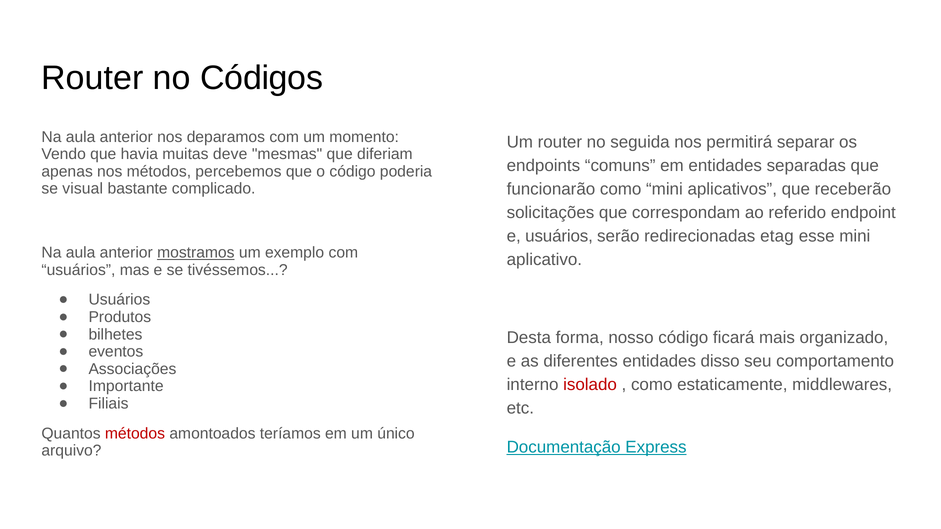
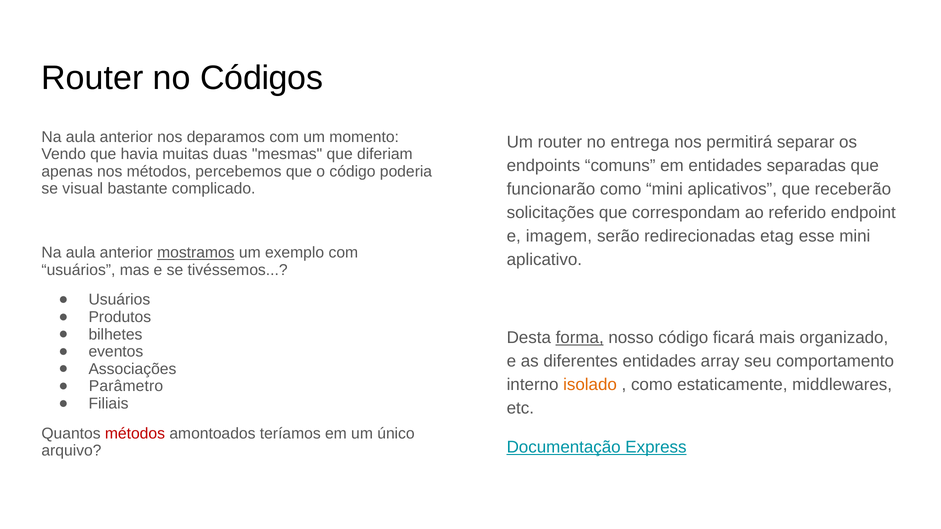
seguida: seguida -> entrega
deve: deve -> duas
e usuários: usuários -> imagem
forma underline: none -> present
disso: disso -> array
isolado colour: red -> orange
Importante: Importante -> Parâmetro
